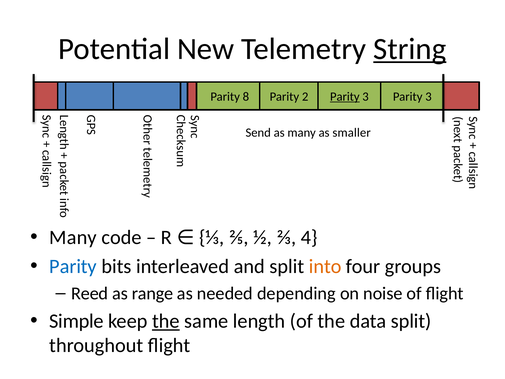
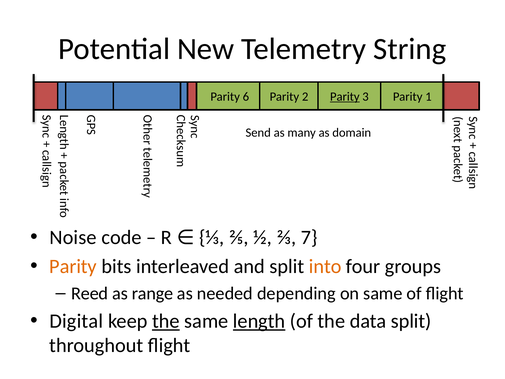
String underline: present -> none
8: 8 -> 6
3 Parity 3: 3 -> 1
smaller: smaller -> domain
Many at (73, 237): Many -> Noise
4: 4 -> 7
Parity at (73, 266) colour: blue -> orange
on noise: noise -> same
Simple: Simple -> Digital
length underline: none -> present
